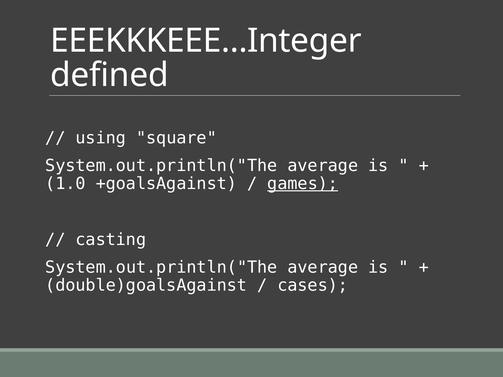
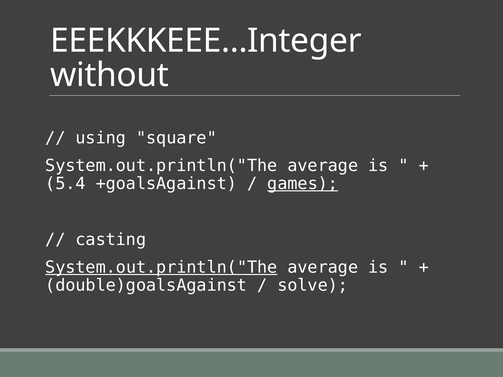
defined: defined -> without
1.0: 1.0 -> 5.4
System.out.println("The at (161, 268) underline: none -> present
cases: cases -> solve
